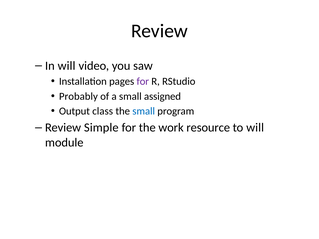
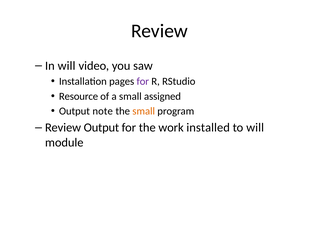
Probably: Probably -> Resource
class: class -> note
small at (144, 111) colour: blue -> orange
Review Simple: Simple -> Output
resource: resource -> installed
